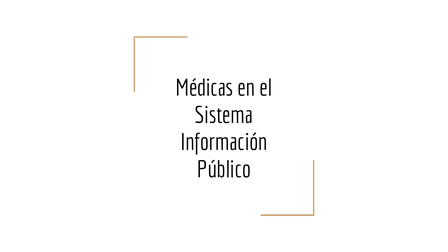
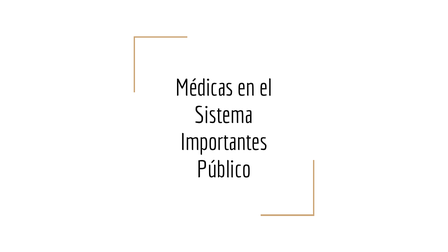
Información: Información -> Importantes
